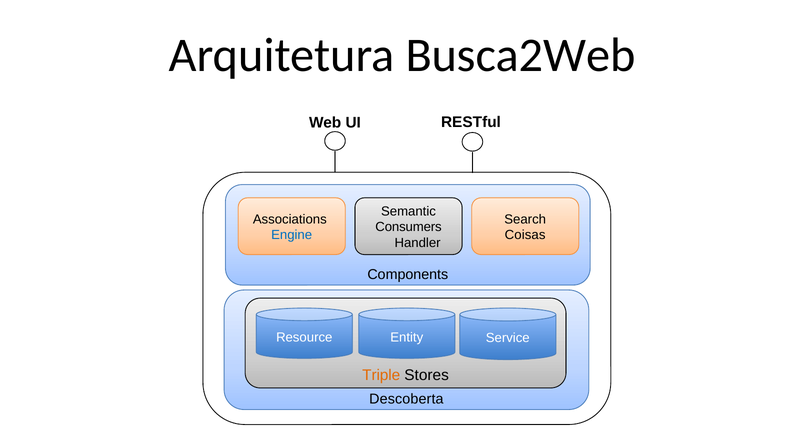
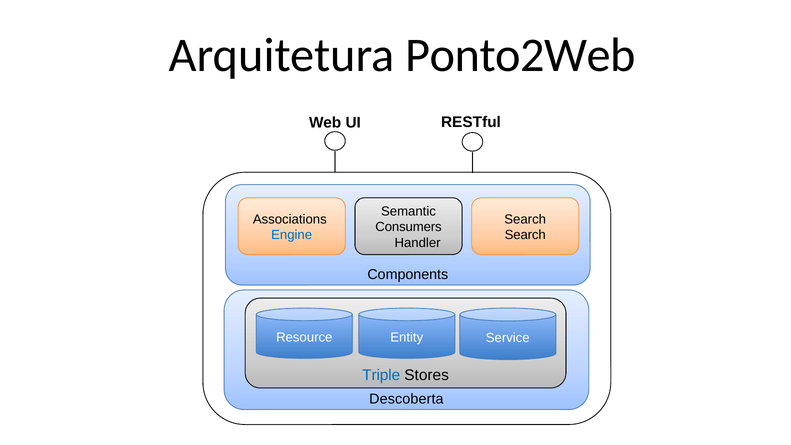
Busca2Web: Busca2Web -> Ponto2Web
Coisas at (525, 235): Coisas -> Search
Triple colour: orange -> blue
